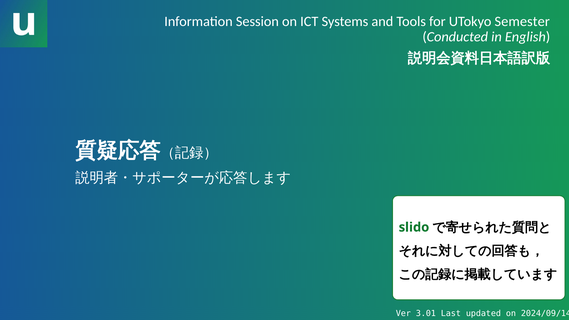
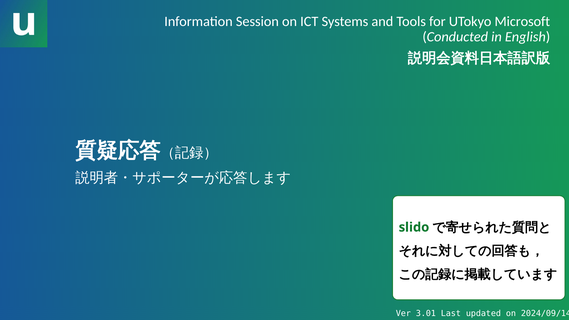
Semester: Semester -> Microsoft
